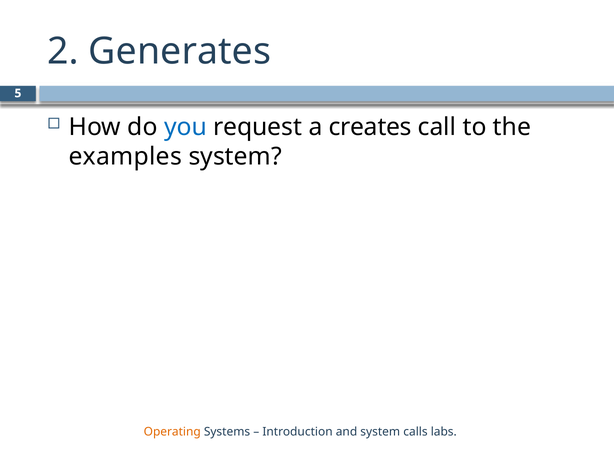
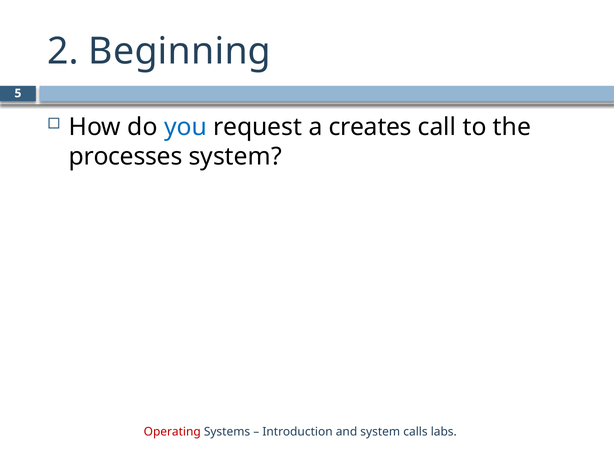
Generates: Generates -> Beginning
examples: examples -> processes
Operating colour: orange -> red
